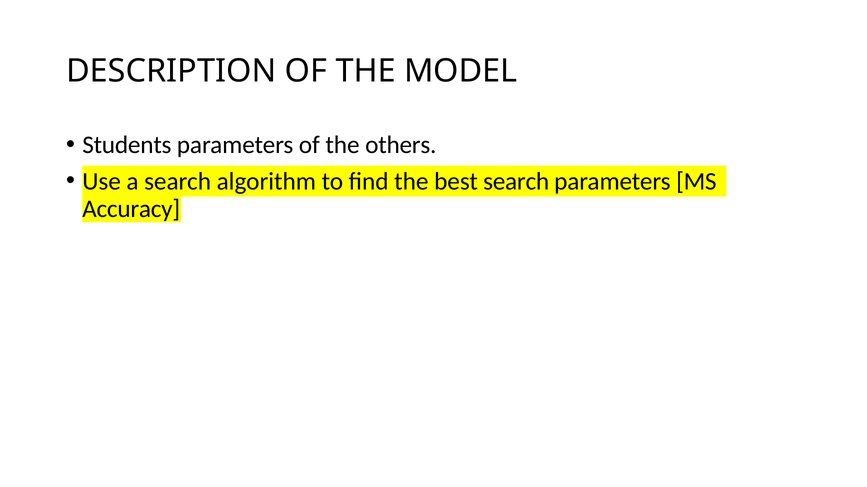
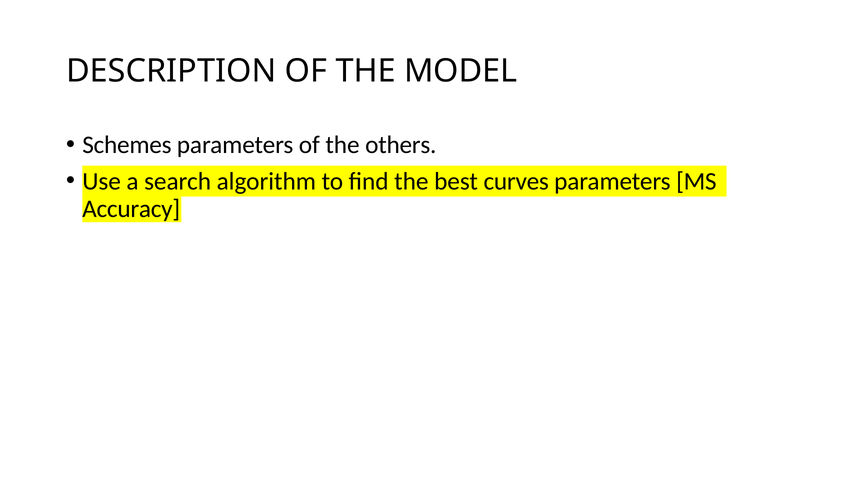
Students: Students -> Schemes
best search: search -> curves
